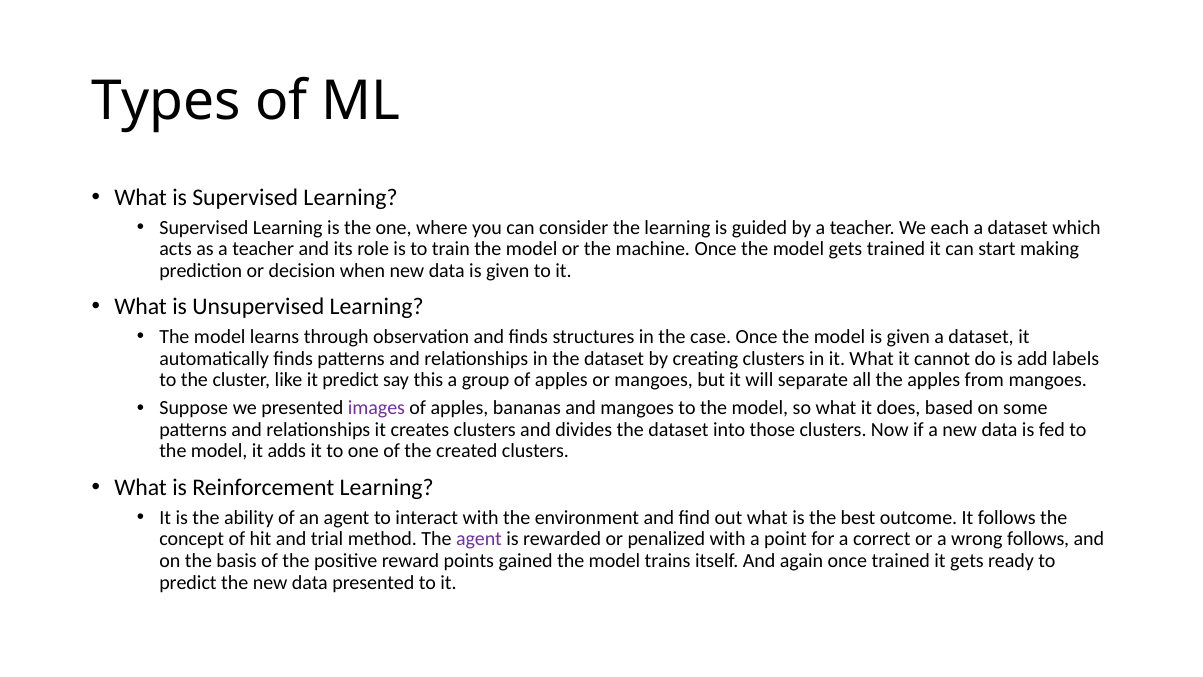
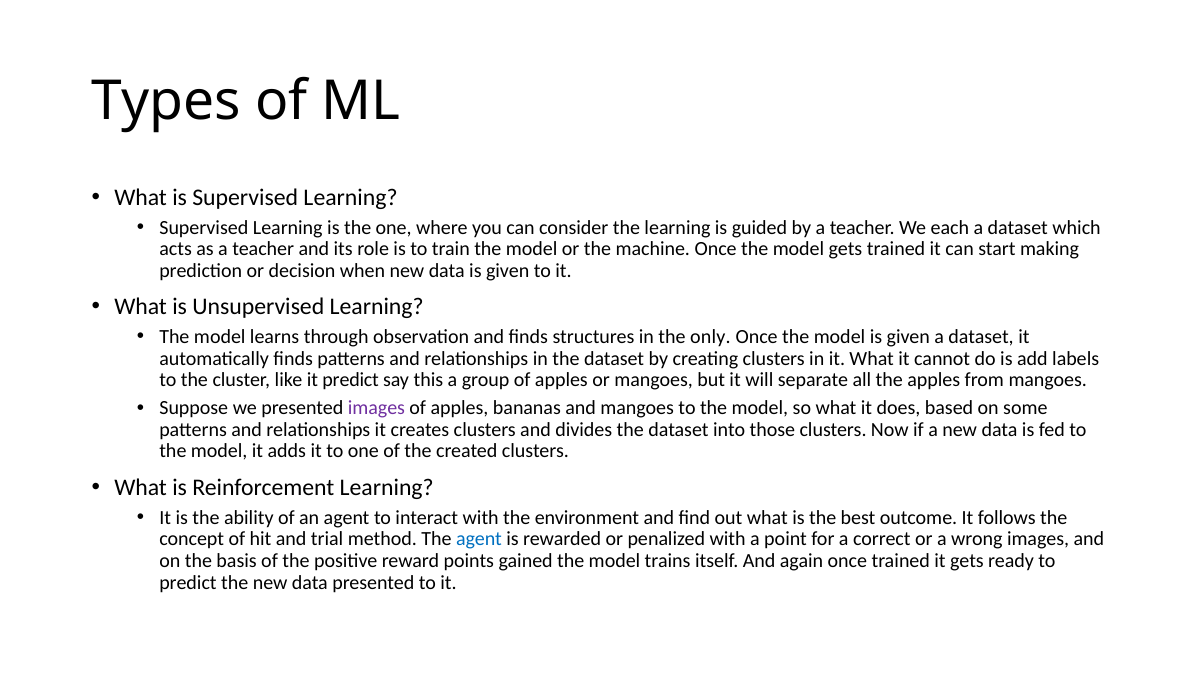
case: case -> only
agent at (479, 539) colour: purple -> blue
wrong follows: follows -> images
